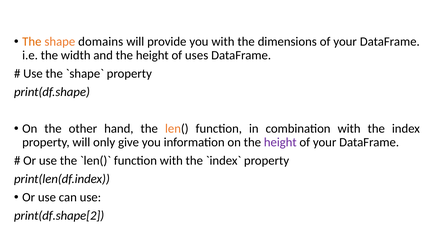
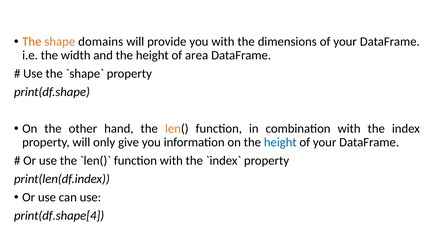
uses: uses -> area
height at (280, 142) colour: purple -> blue
print(df.shape[2: print(df.shape[2 -> print(df.shape[4
